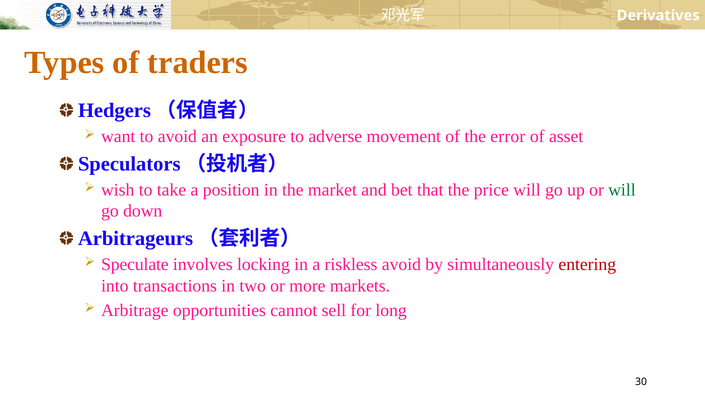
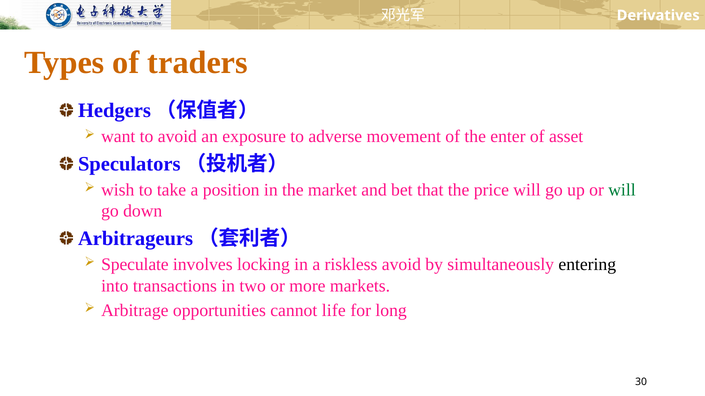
error: error -> enter
entering colour: red -> black
sell: sell -> life
